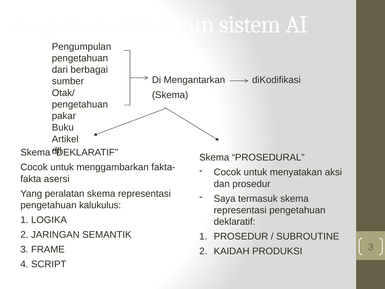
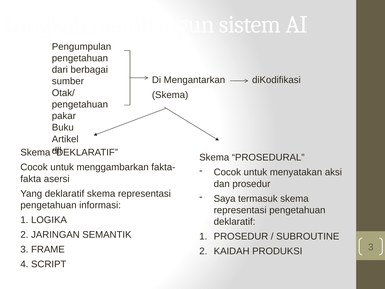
Yang peralatan: peralatan -> deklaratif
kalukulus: kalukulus -> informasi
